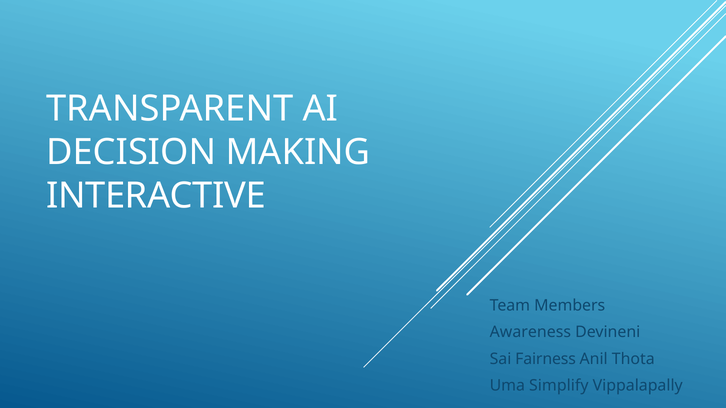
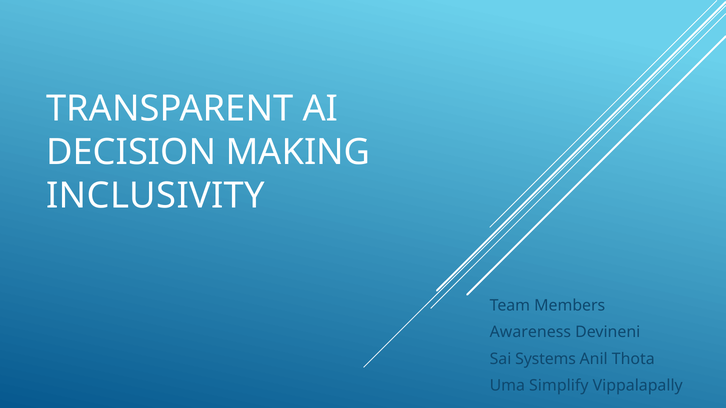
INTERACTIVE: INTERACTIVE -> INCLUSIVITY
Fairness: Fairness -> Systems
